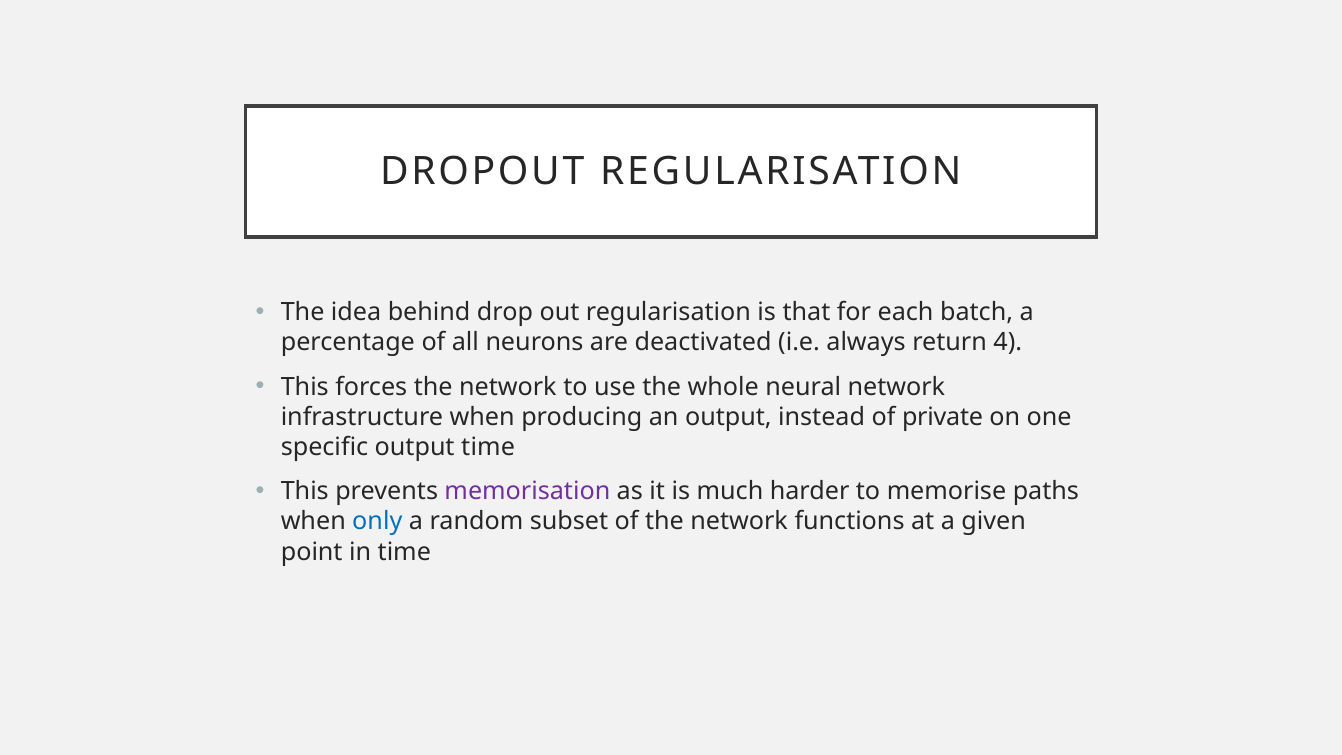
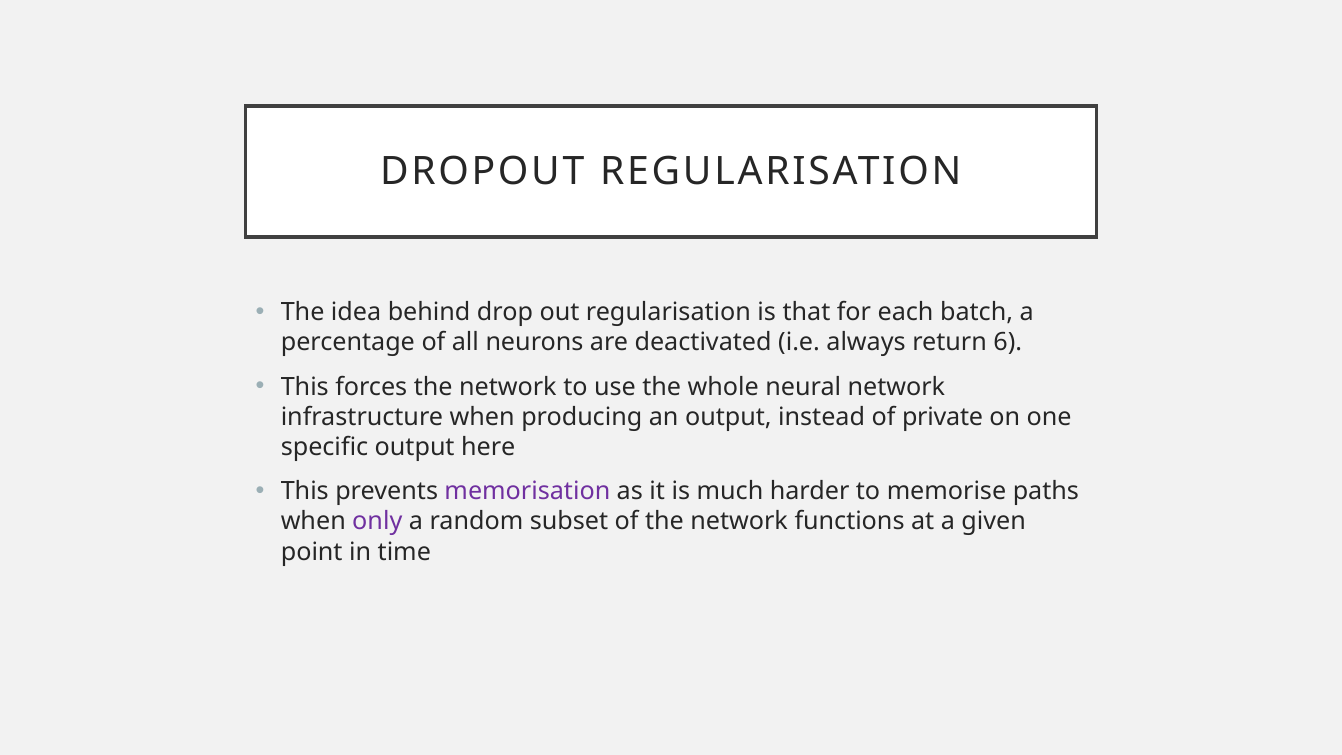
4: 4 -> 6
output time: time -> here
only colour: blue -> purple
